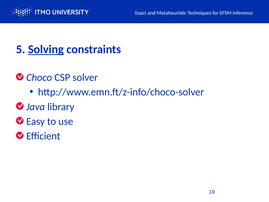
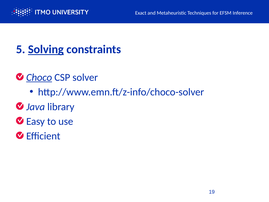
Choco underline: none -> present
